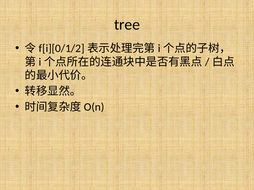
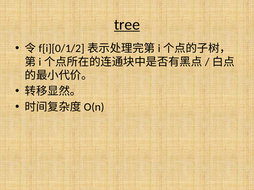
tree underline: none -> present
